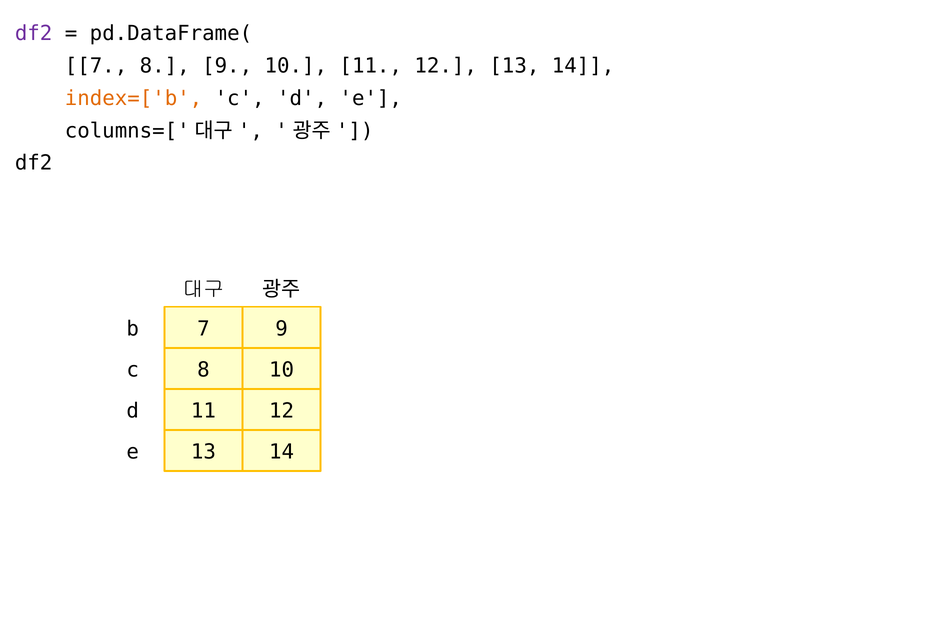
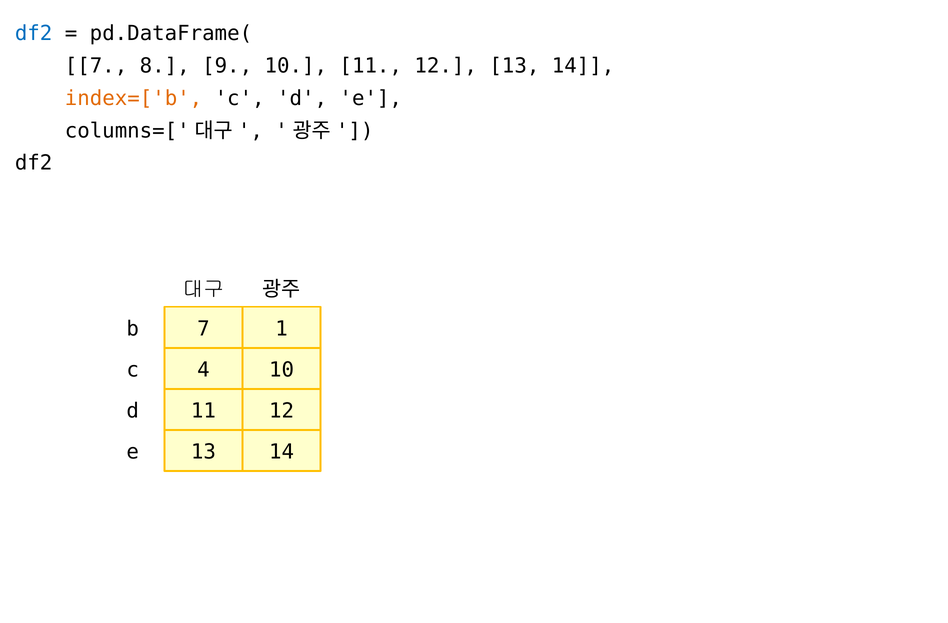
df2 at (34, 34) colour: purple -> blue
7 9: 9 -> 1
c 8: 8 -> 4
